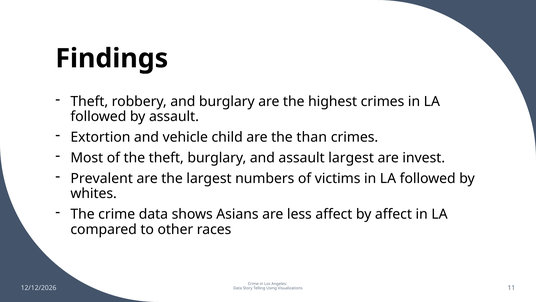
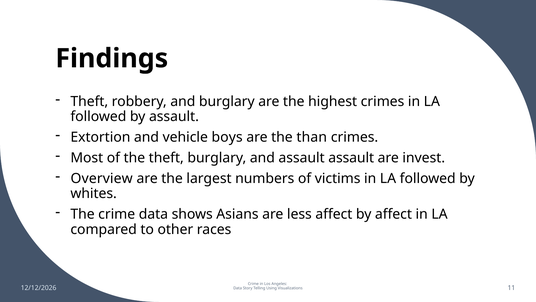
child: child -> boys
assault largest: largest -> assault
Prevalent: Prevalent -> Overview
